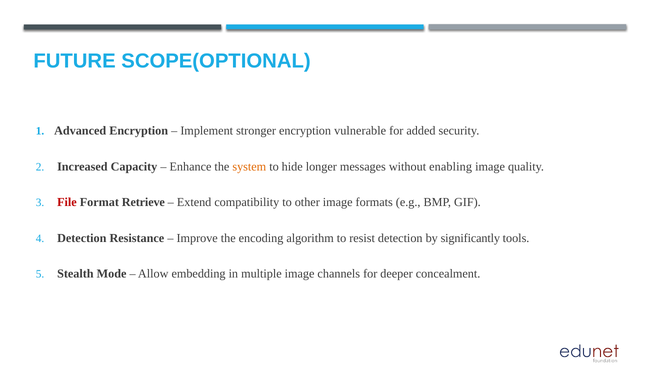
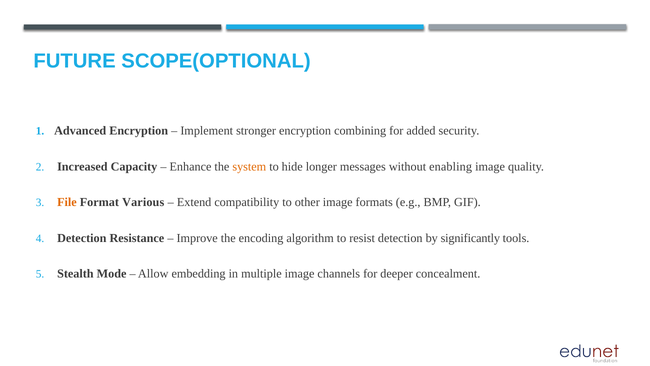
vulnerable: vulnerable -> combining
File colour: red -> orange
Retrieve: Retrieve -> Various
